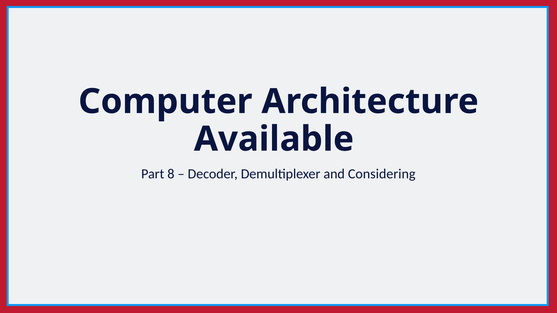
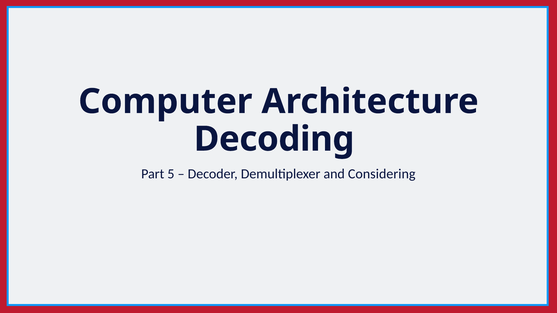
Available: Available -> Decoding
8: 8 -> 5
